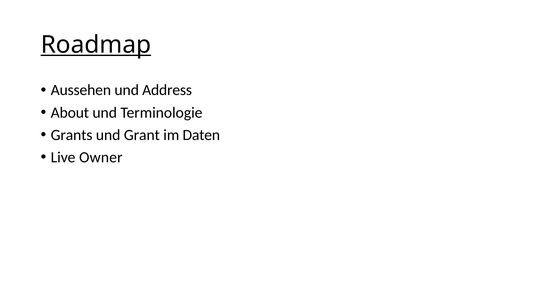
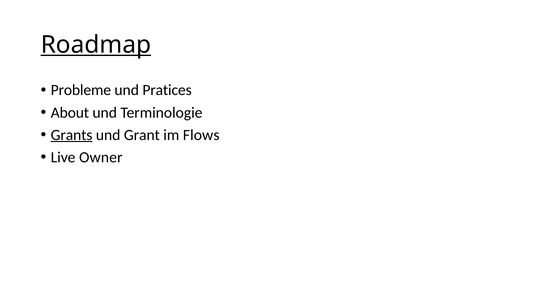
Aussehen: Aussehen -> Probleme
Address: Address -> Pratices
Grants underline: none -> present
Daten: Daten -> Flows
